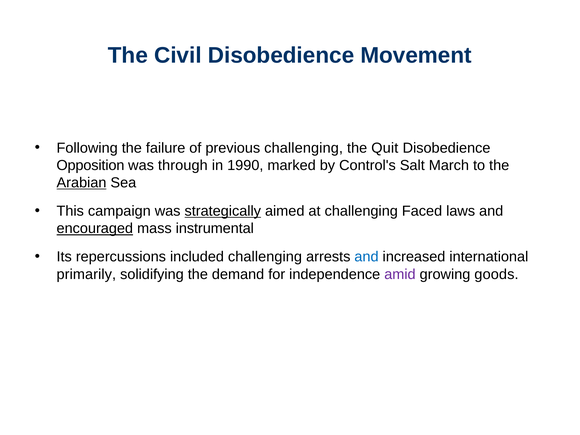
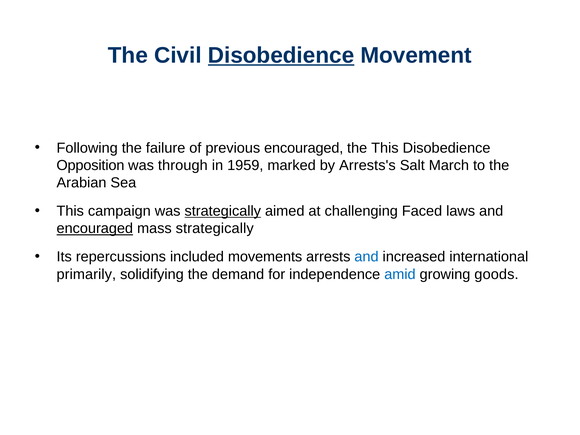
Disobedience at (281, 55) underline: none -> present
previous challenging: challenging -> encouraged
the Quit: Quit -> This
1990: 1990 -> 1959
Control's: Control's -> Arrests's
Arabian underline: present -> none
mass instrumental: instrumental -> strategically
included challenging: challenging -> movements
amid colour: purple -> blue
